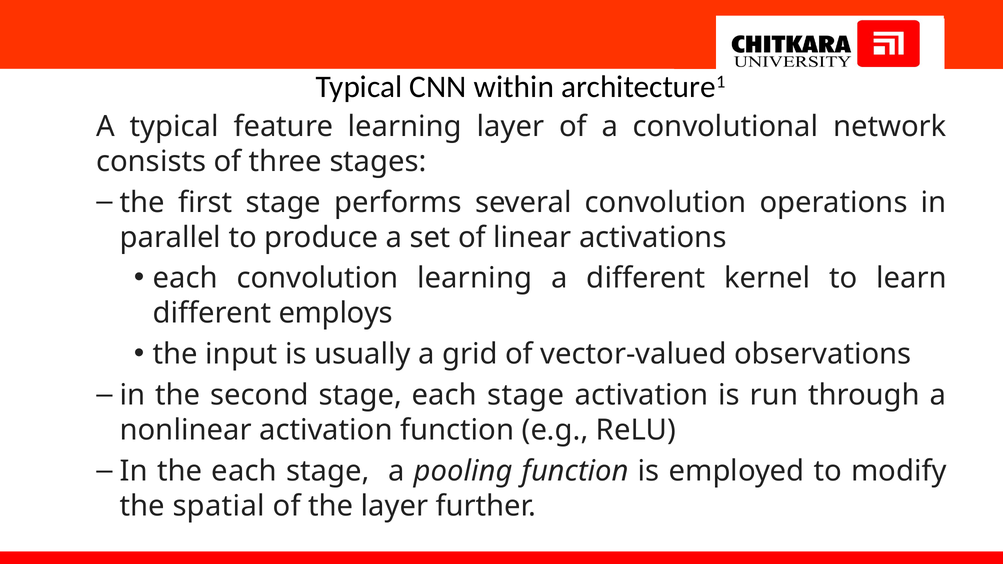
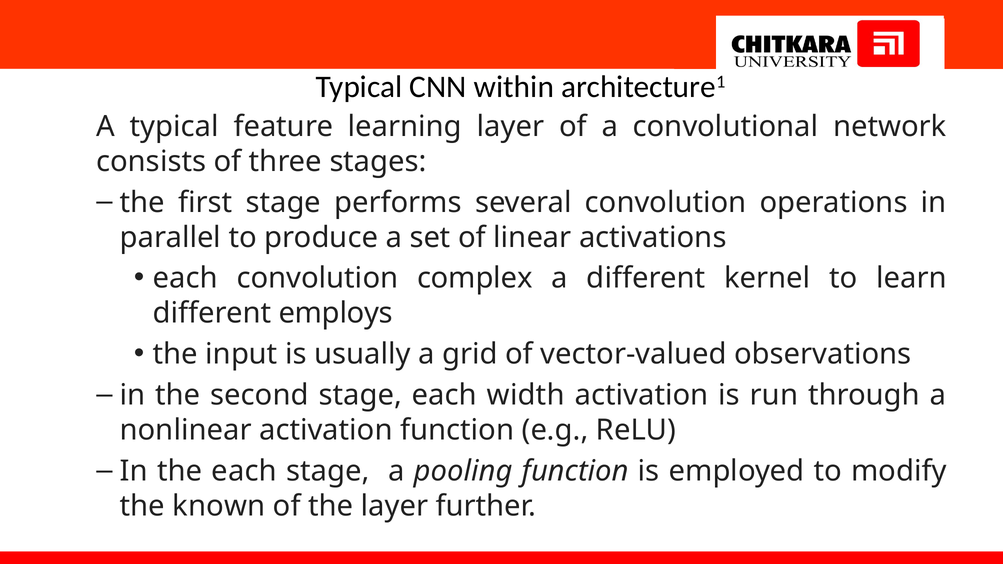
convolution learning: learning -> complex
stage each stage: stage -> width
spatial: spatial -> known
